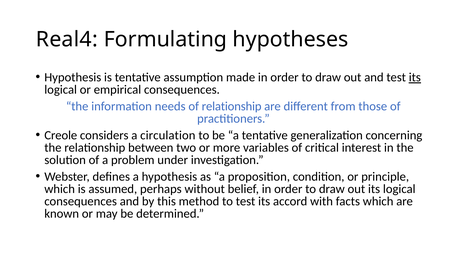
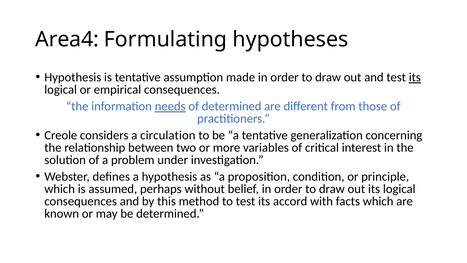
Real4: Real4 -> Area4
needs underline: none -> present
of relationship: relationship -> determined
